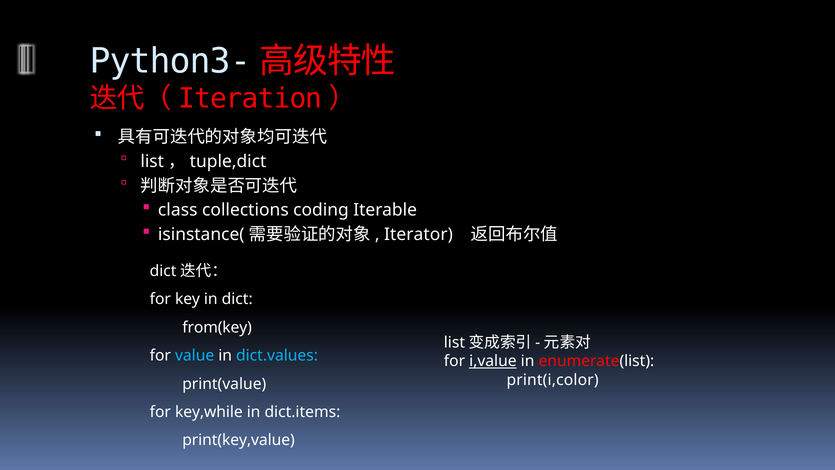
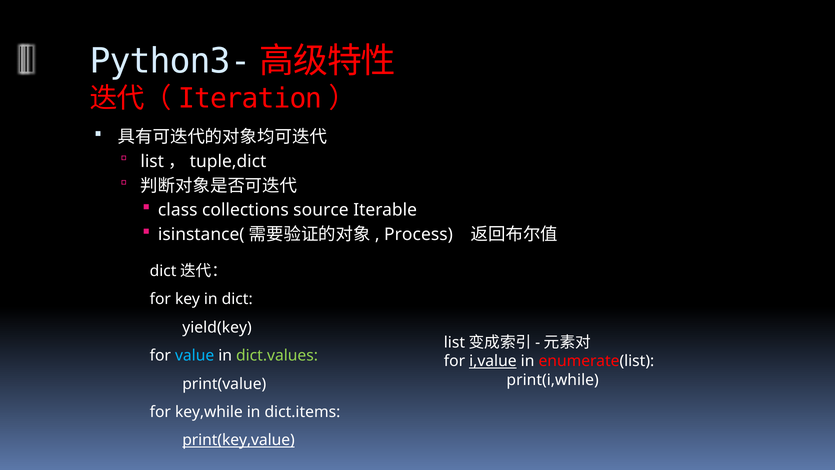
coding: coding -> source
Iterator: Iterator -> Process
from(key: from(key -> yield(key
dict.values colour: light blue -> light green
print(i,color: print(i,color -> print(i,while
print(key,value underline: none -> present
